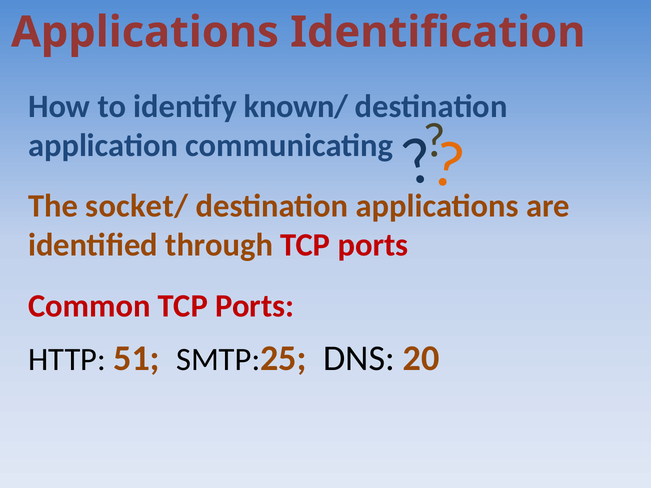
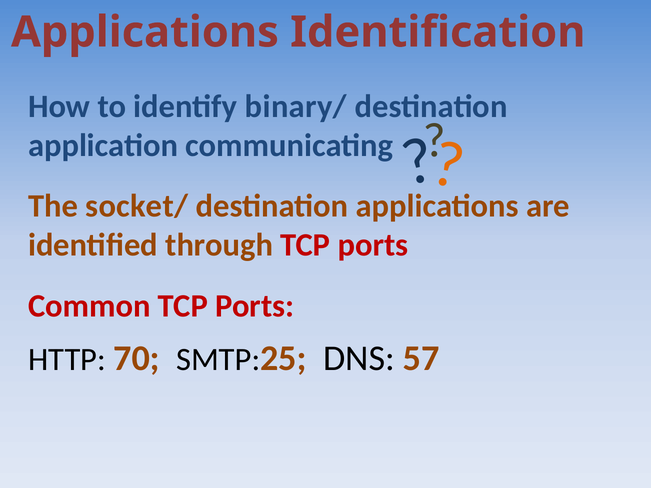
known/: known/ -> binary/
51: 51 -> 70
20: 20 -> 57
